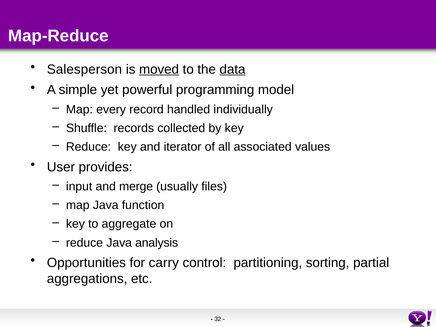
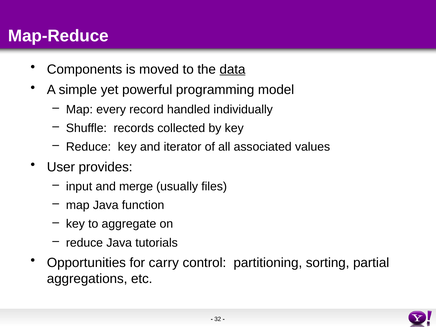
Salesperson: Salesperson -> Components
moved underline: present -> none
analysis: analysis -> tutorials
